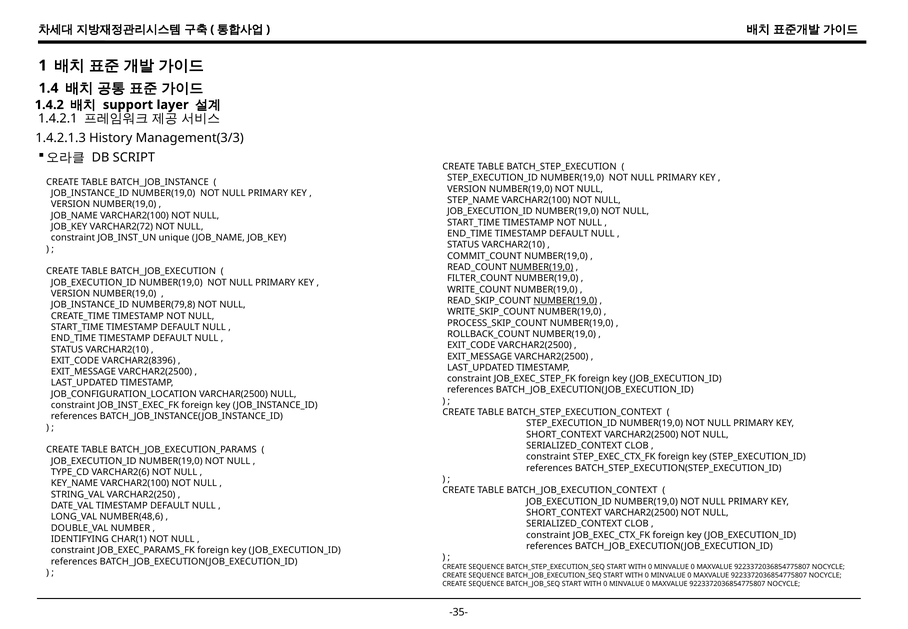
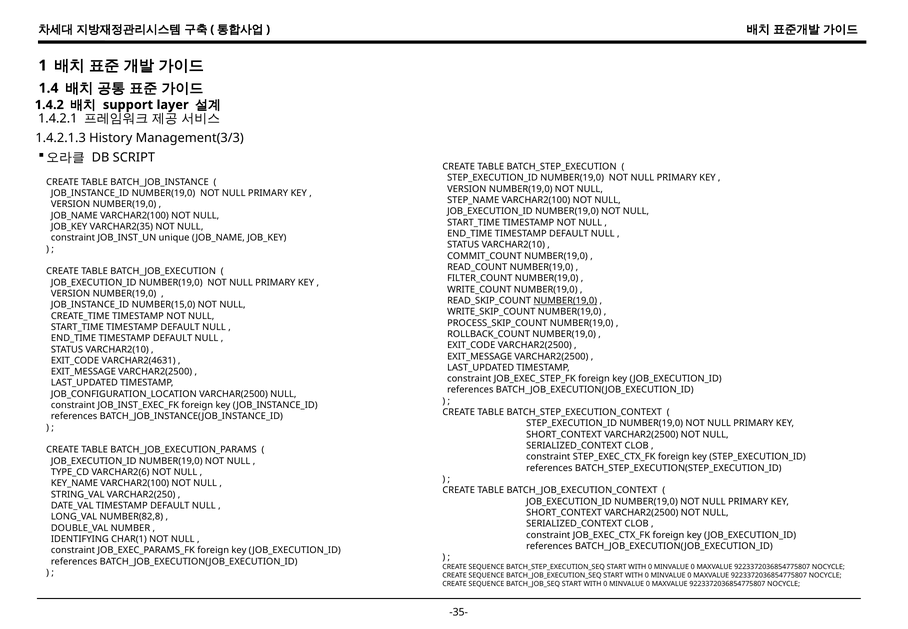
VARCHAR2(72: VARCHAR2(72 -> VARCHAR2(35
NUMBER(19,0 at (541, 267) underline: present -> none
NUMBER(79,8: NUMBER(79,8 -> NUMBER(15,0
VARCHAR2(8396: VARCHAR2(8396 -> VARCHAR2(4631
NUMBER(48,6: NUMBER(48,6 -> NUMBER(82,8
